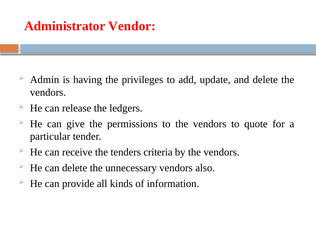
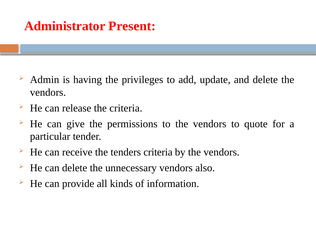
Vendor: Vendor -> Present
the ledgers: ledgers -> criteria
